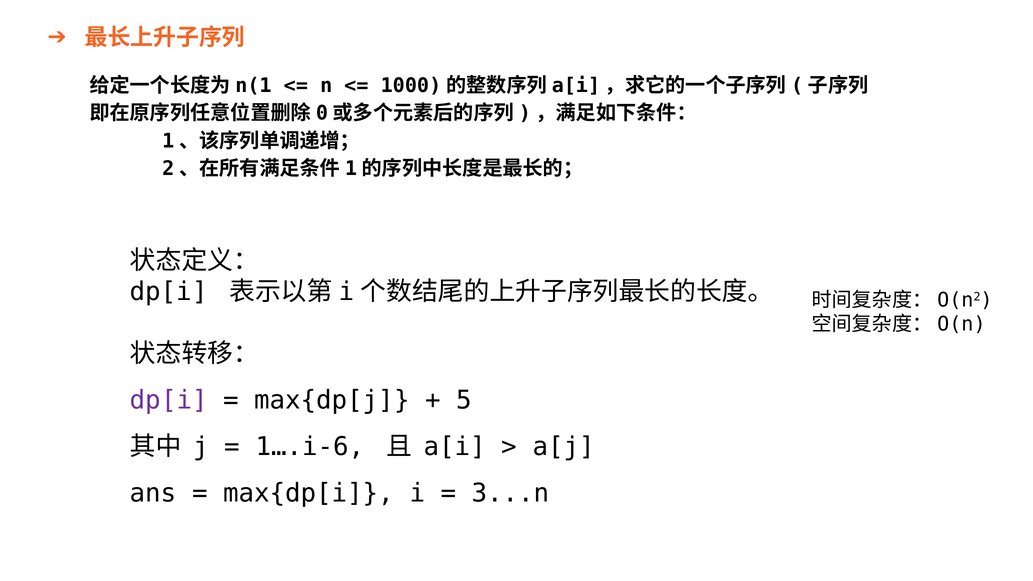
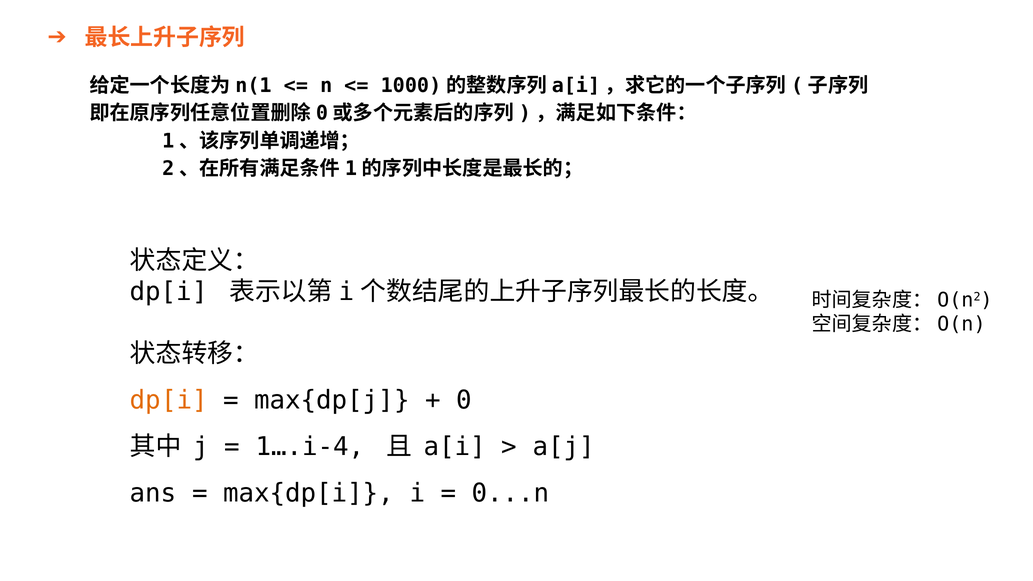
dp[i at (169, 400) colour: purple -> orange
5: 5 -> 0
1….i-6: 1….i-6 -> 1….i-4
3...n: 3...n -> 0...n
